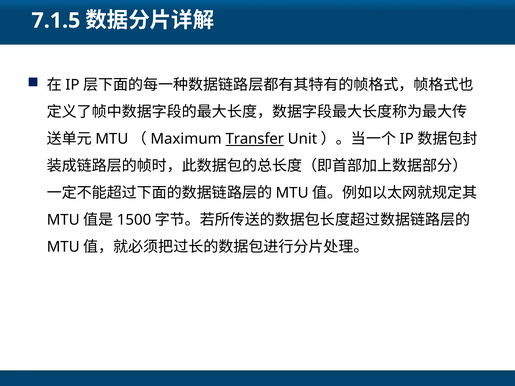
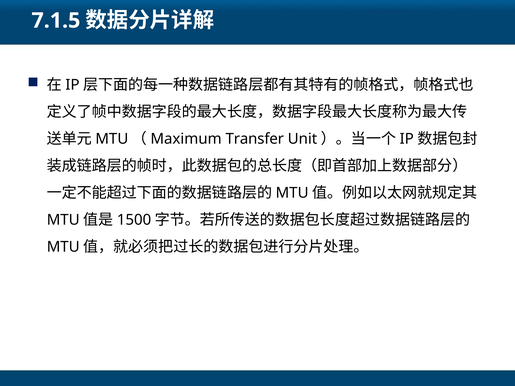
Transfer underline: present -> none
